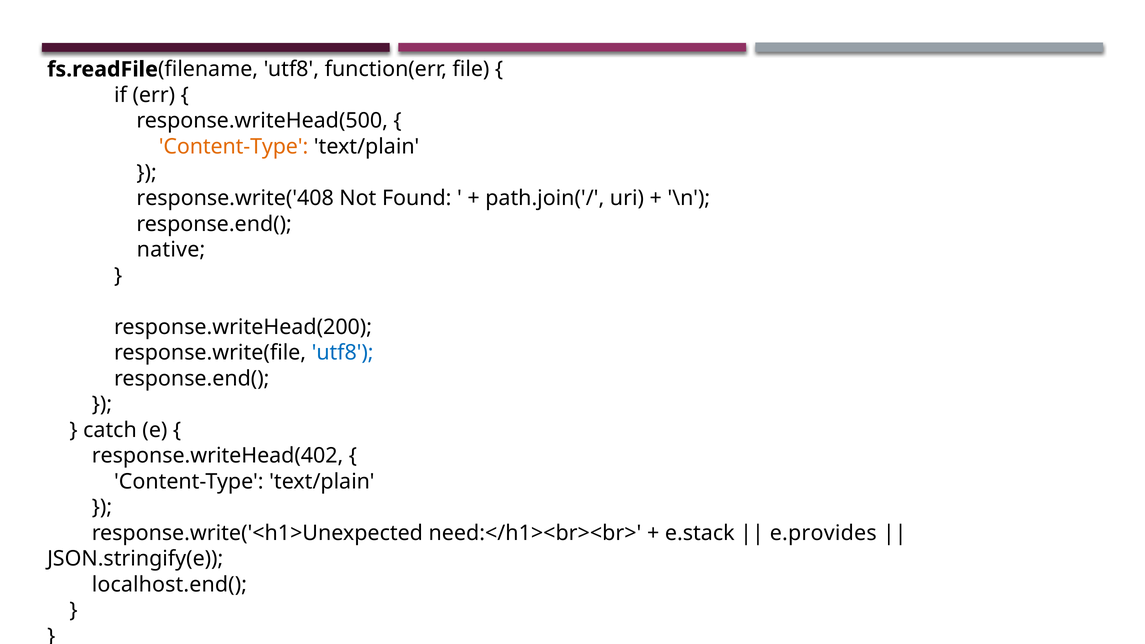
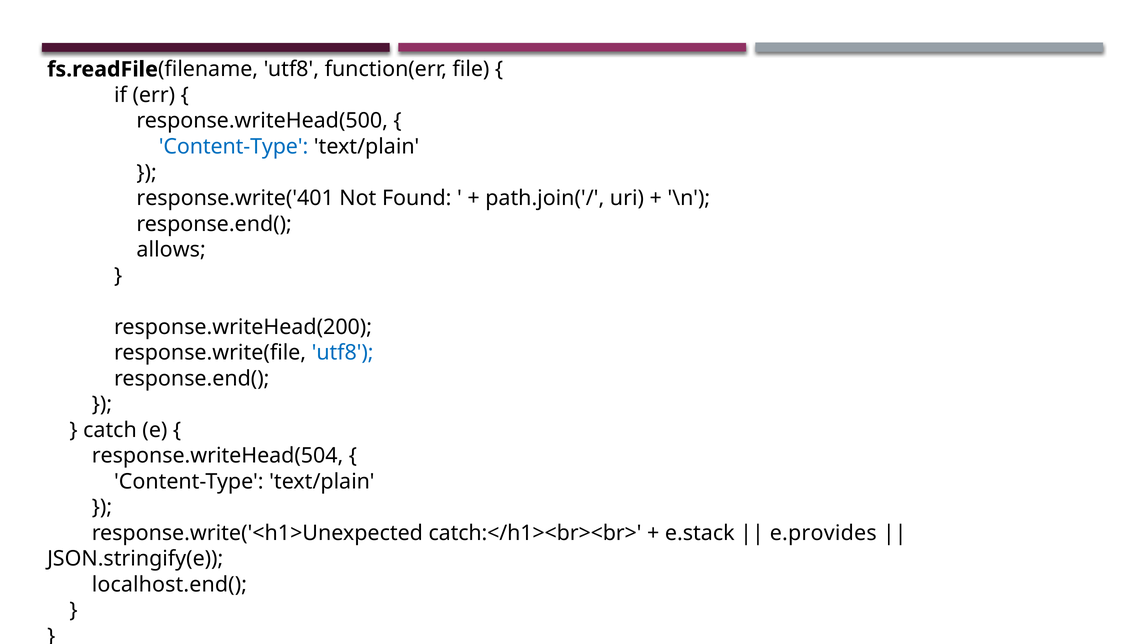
Content-Type at (234, 147) colour: orange -> blue
response.write('408: response.write('408 -> response.write('401
native: native -> allows
response.writeHead(402: response.writeHead(402 -> response.writeHead(504
need:</h1><br><br>: need:</h1><br><br> -> catch:</h1><br><br>
